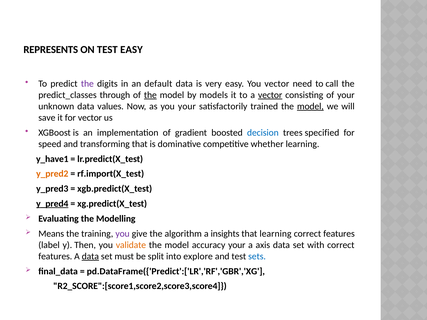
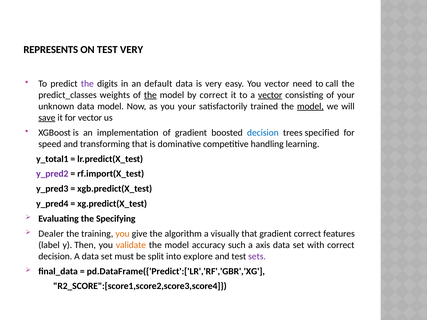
TEST EASY: EASY -> VERY
through: through -> weights
by models: models -> correct
data values: values -> model
save underline: none -> present
whether: whether -> handling
y_have1: y_have1 -> y_total1
y_pred2 colour: orange -> purple
y_pred4 underline: present -> none
Modelling: Modelling -> Specifying
Means: Means -> Dealer
you at (123, 234) colour: purple -> orange
insights: insights -> visually
that learning: learning -> gradient
accuracy your: your -> such
features at (55, 257): features -> decision
data at (90, 257) underline: present -> none
sets colour: blue -> purple
